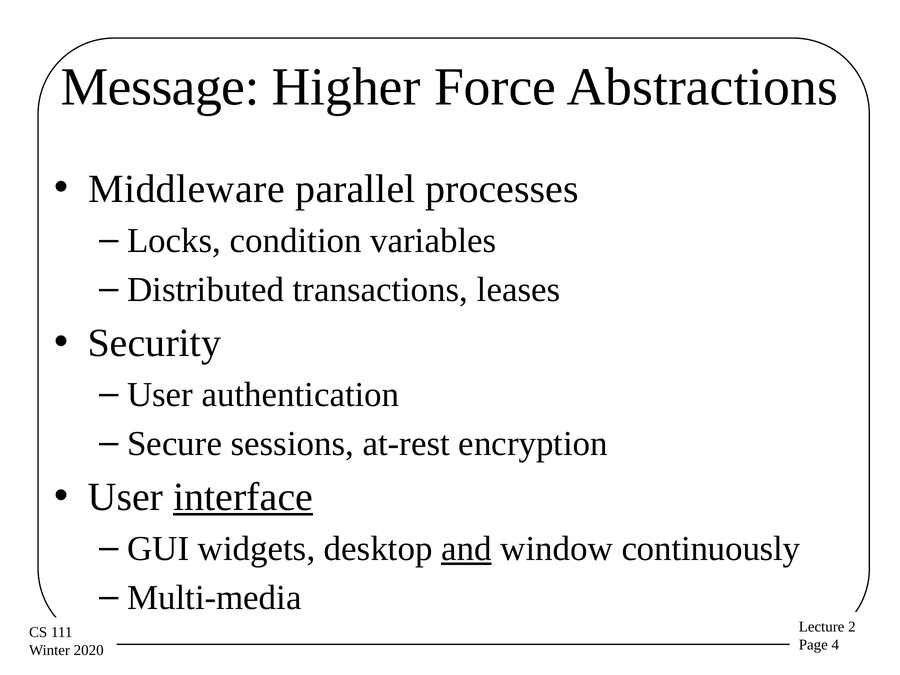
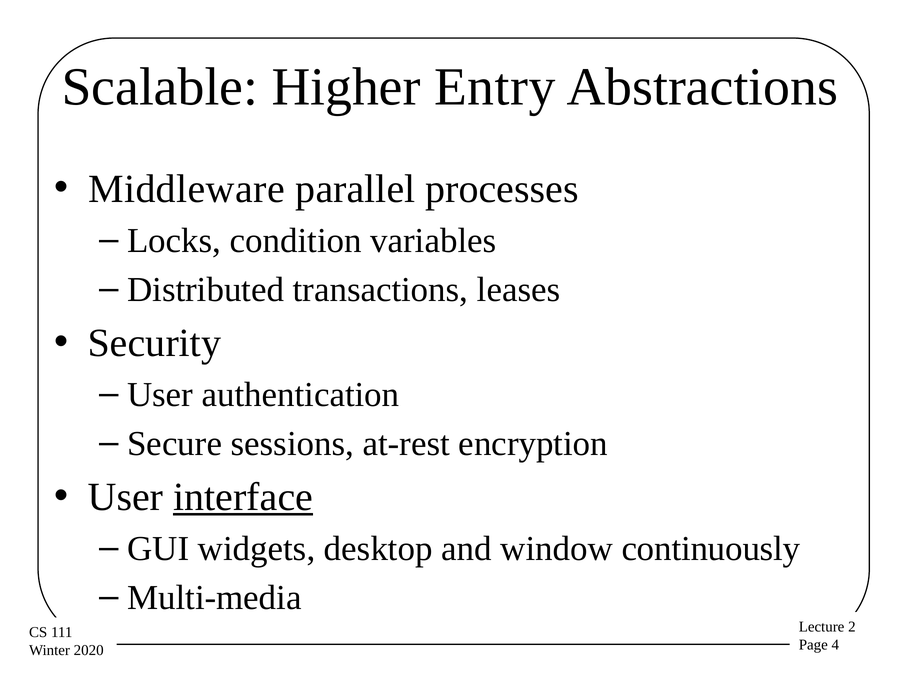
Message: Message -> Scalable
Force: Force -> Entry
and underline: present -> none
